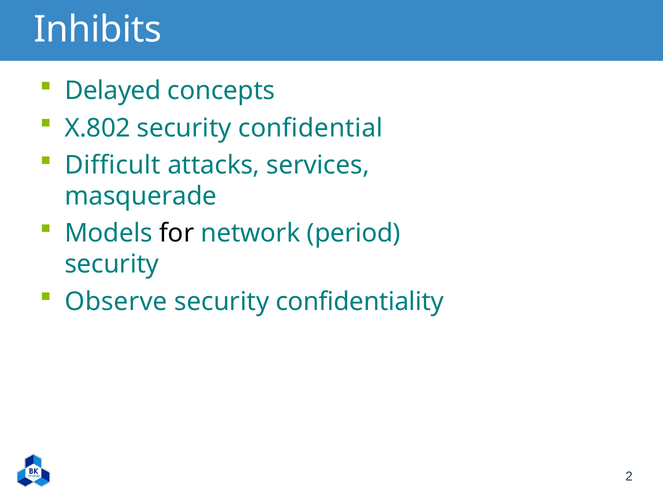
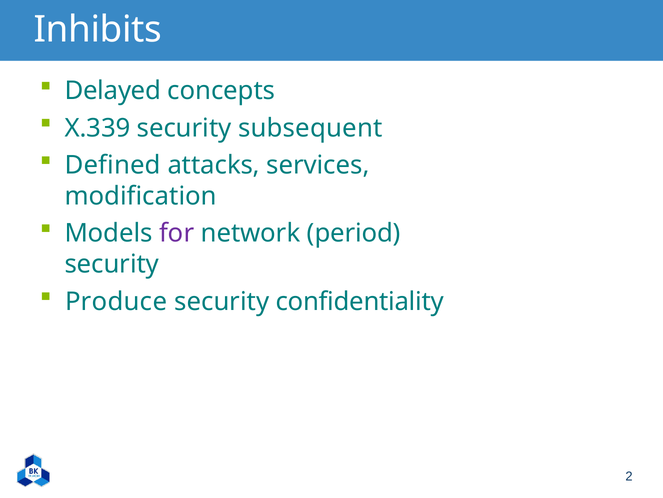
X.802: X.802 -> X.339
confidential: confidential -> subsequent
Difficult: Difficult -> Defined
masquerade: masquerade -> modification
for colour: black -> purple
Observe: Observe -> Produce
